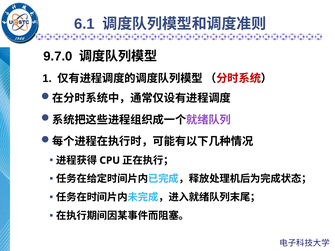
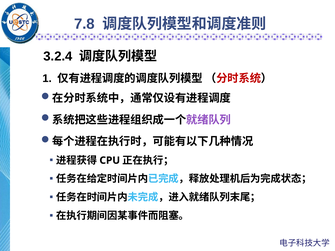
6.1: 6.1 -> 7.8
9.7.0: 9.7.0 -> 3.2.4
